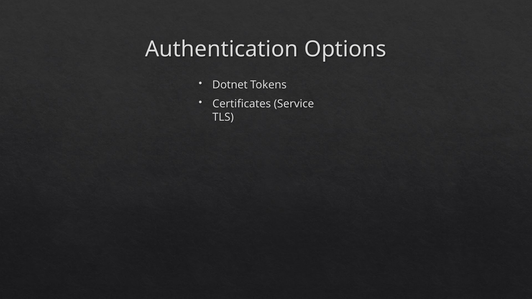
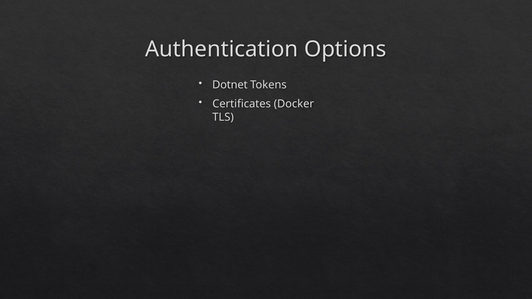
Service: Service -> Docker
